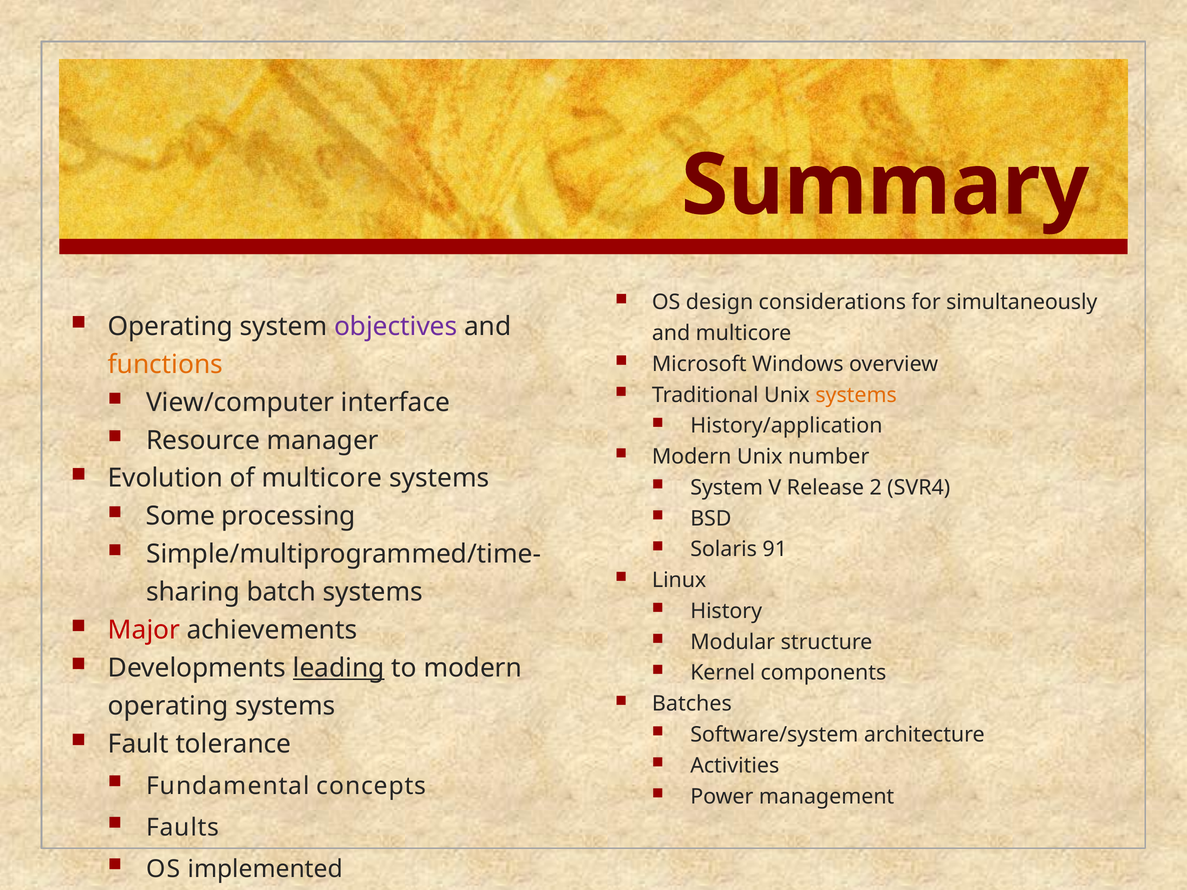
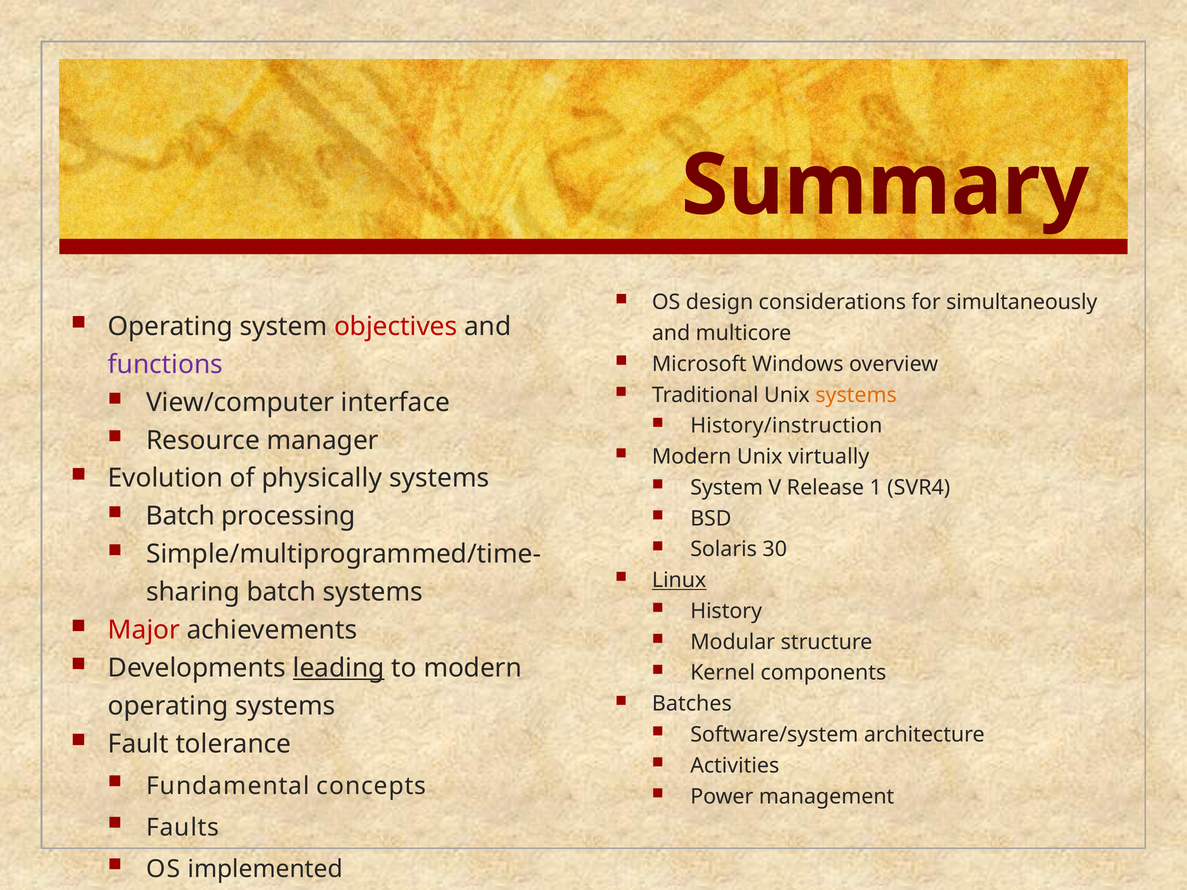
objectives colour: purple -> red
functions colour: orange -> purple
History/application: History/application -> History/instruction
number: number -> virtually
of multicore: multicore -> physically
2: 2 -> 1
Some at (180, 516): Some -> Batch
91: 91 -> 30
Linux underline: none -> present
